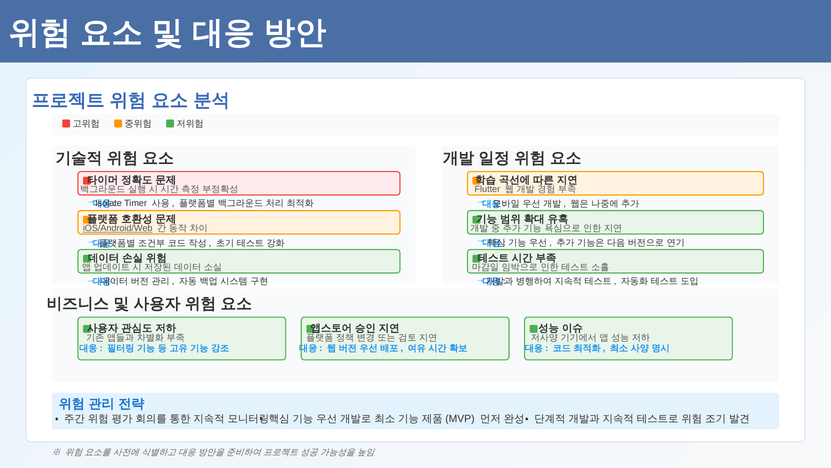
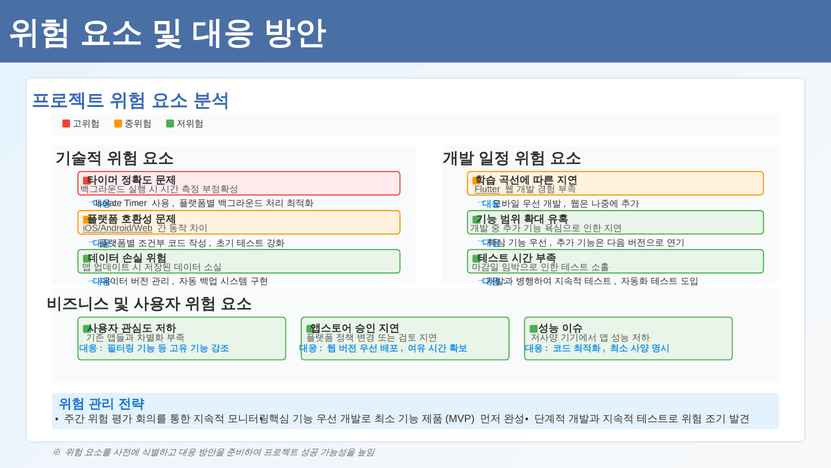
Flutter underline: none -> present
